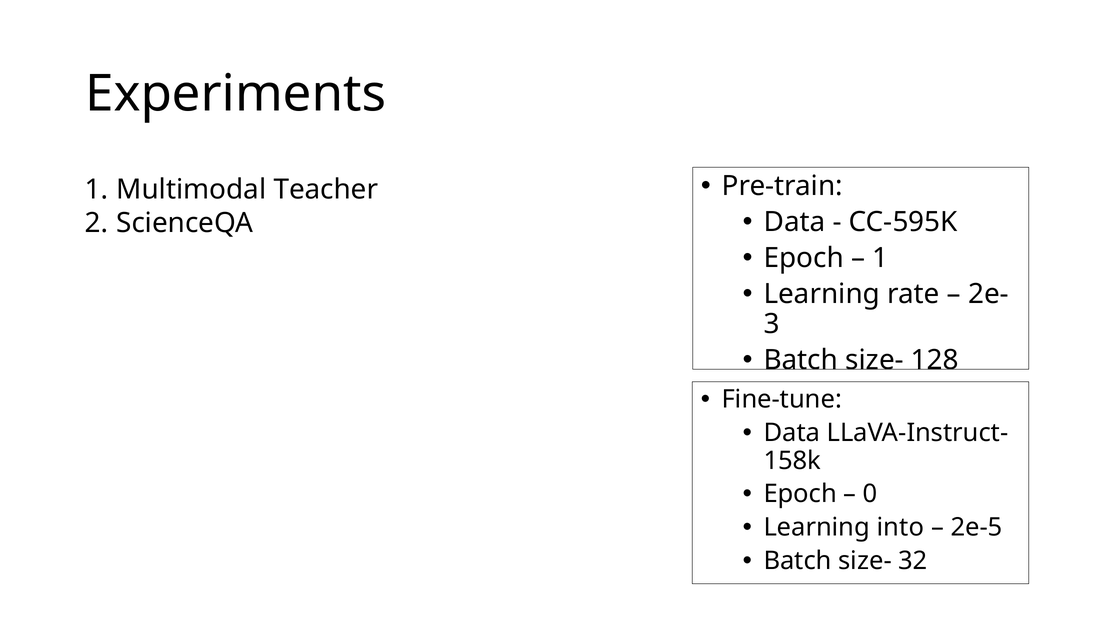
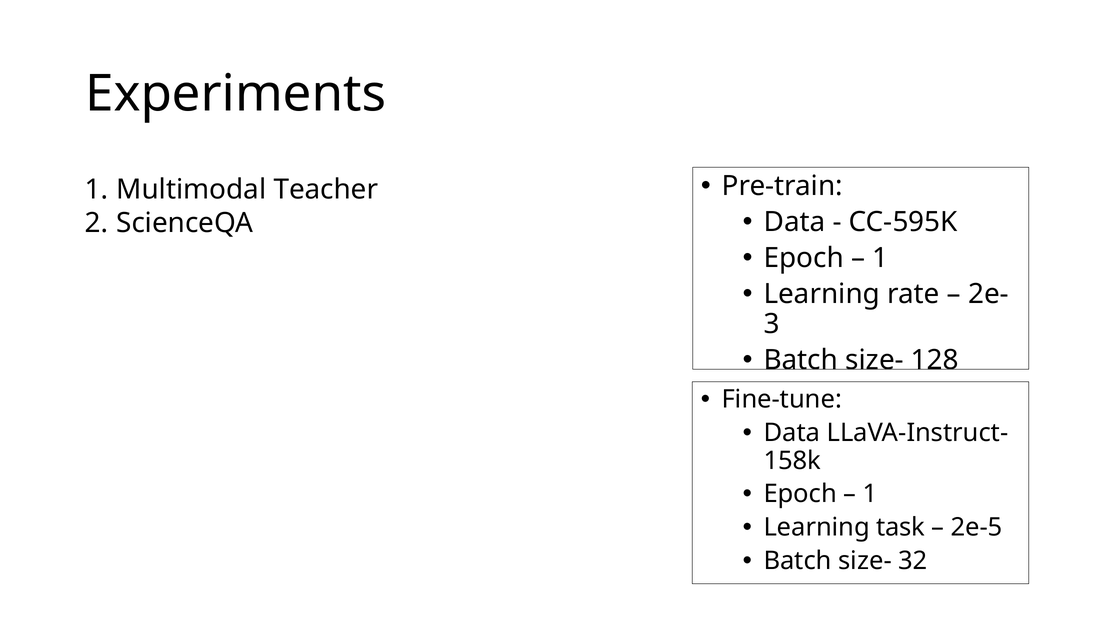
0 at (870, 494): 0 -> 1
into: into -> task
